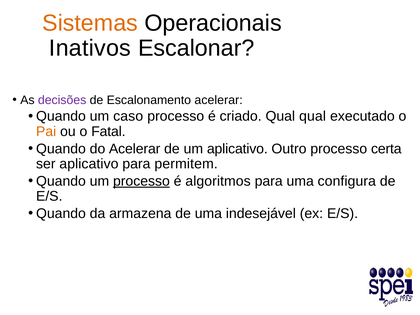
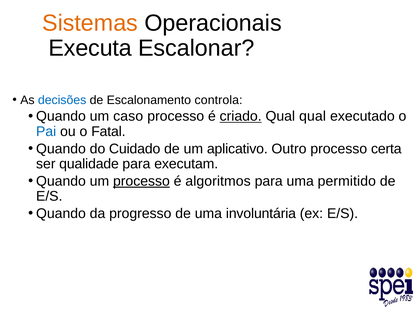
Inativos: Inativos -> Executa
decisões colour: purple -> blue
Escalonamento acelerar: acelerar -> controla
criado underline: none -> present
Pai colour: orange -> blue
do Acelerar: Acelerar -> Cuidado
ser aplicativo: aplicativo -> qualidade
permitem: permitem -> executam
configura: configura -> permitido
armazena: armazena -> progresso
indesejável: indesejável -> involuntária
